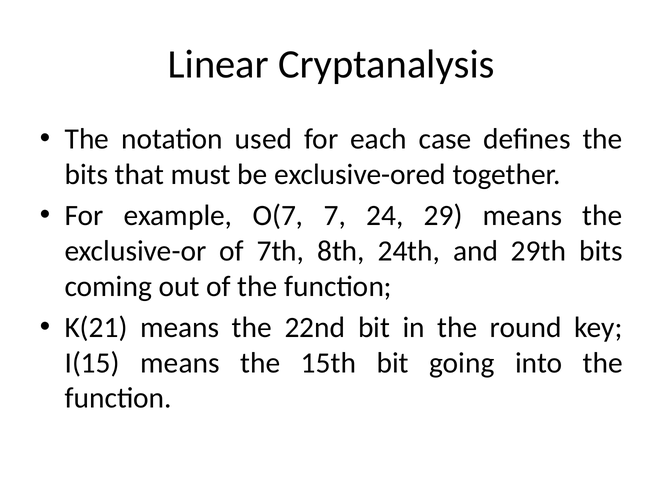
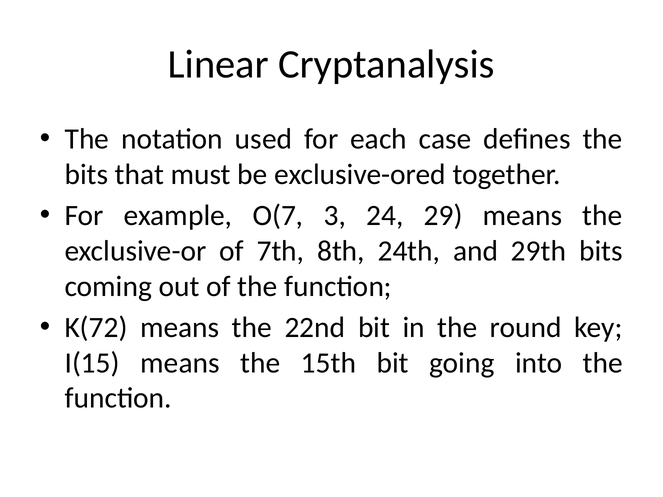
7: 7 -> 3
K(21: K(21 -> K(72
